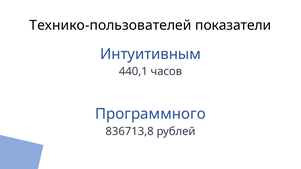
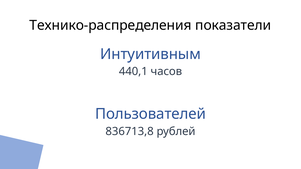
Технико-пользователей: Технико-пользователей -> Технико-распределения
Программного: Программного -> Пользователей
